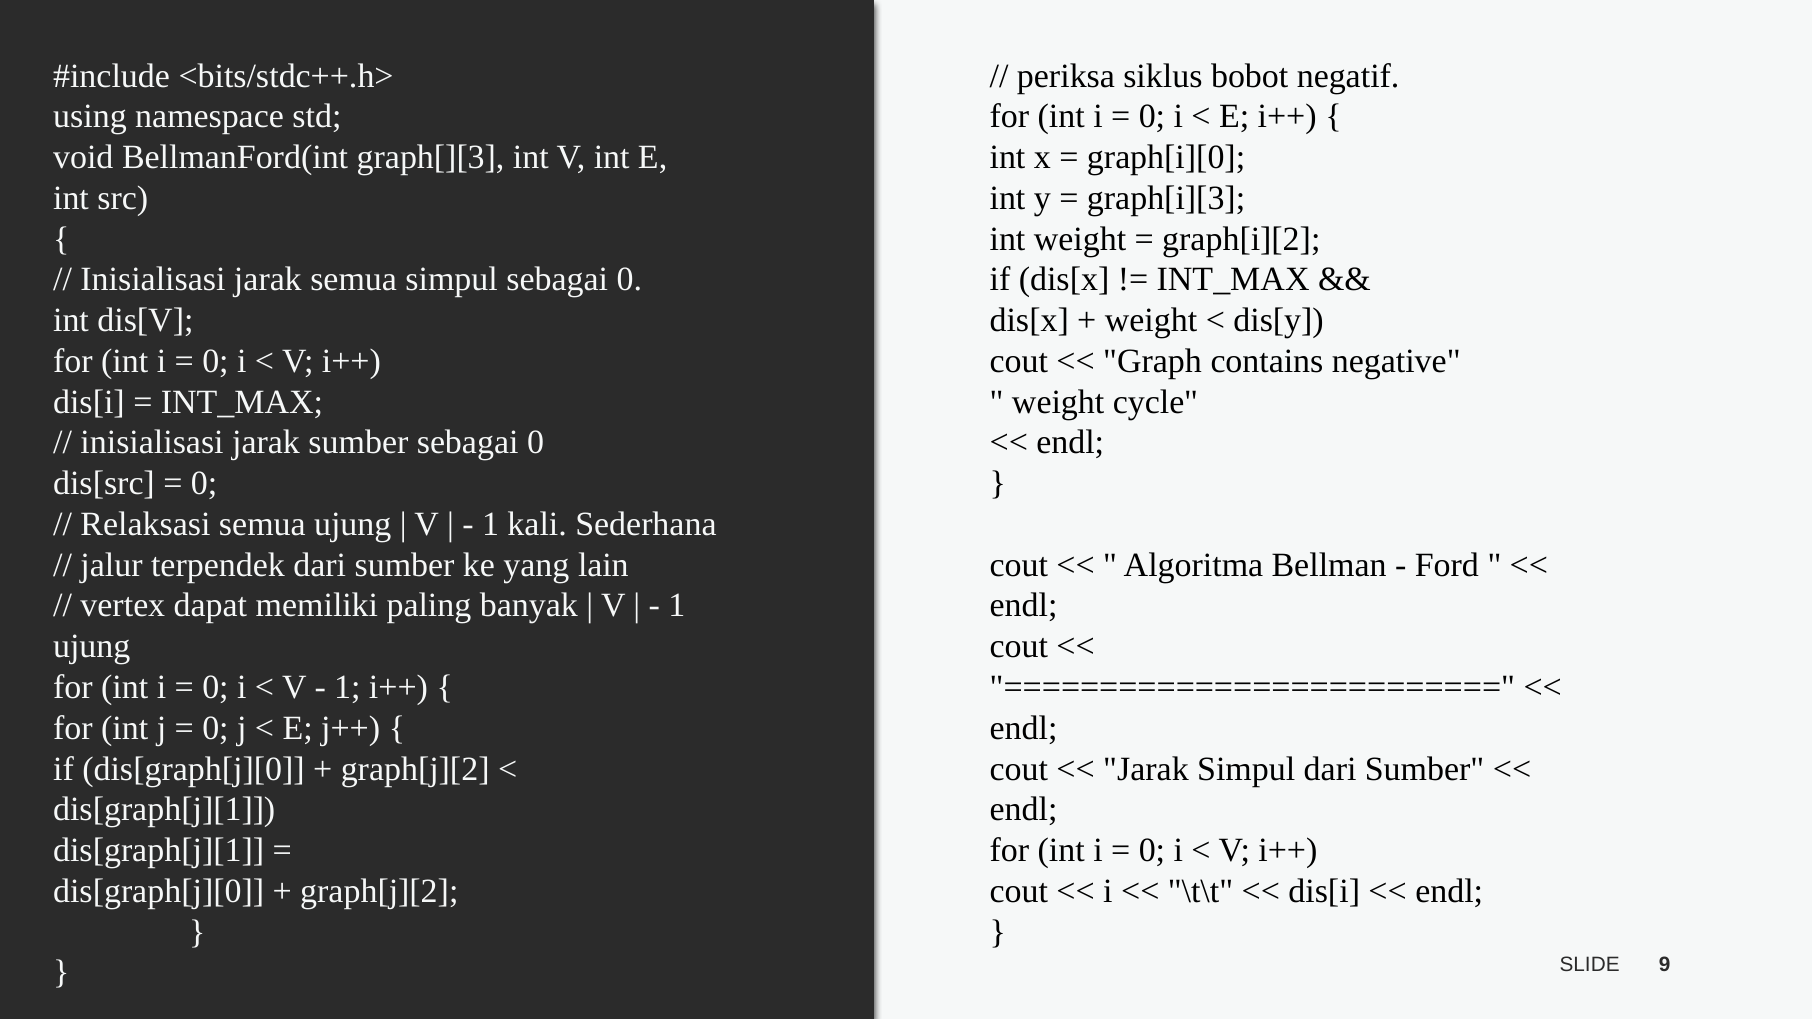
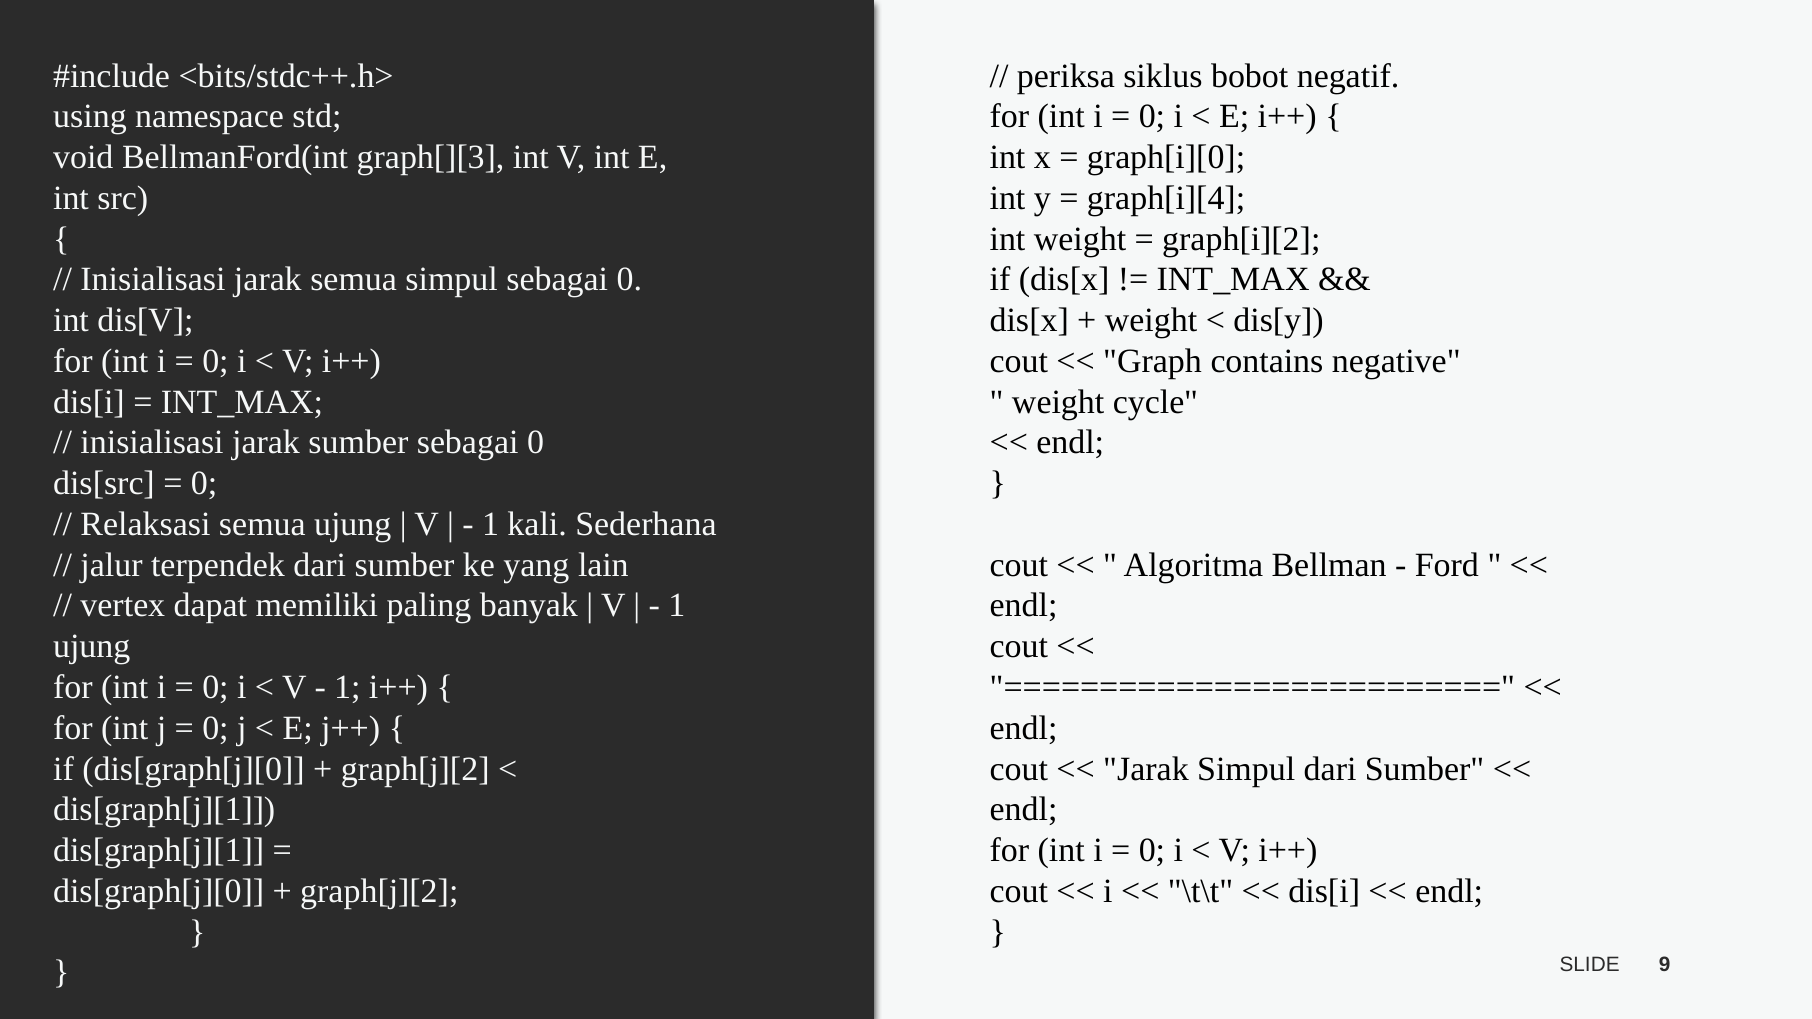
graph[i][3: graph[i][3 -> graph[i][4
